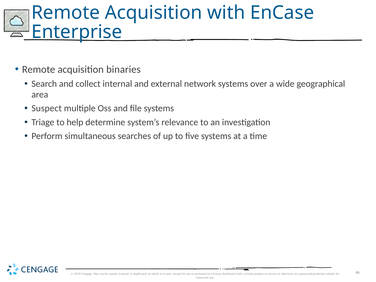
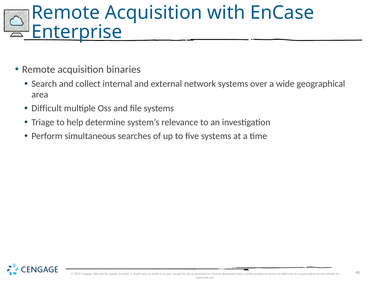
Suspect: Suspect -> Difficult
